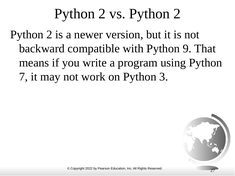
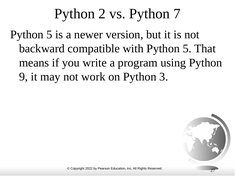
vs Python 2: 2 -> 7
2 at (49, 35): 2 -> 5
with Python 9: 9 -> 5
7: 7 -> 9
